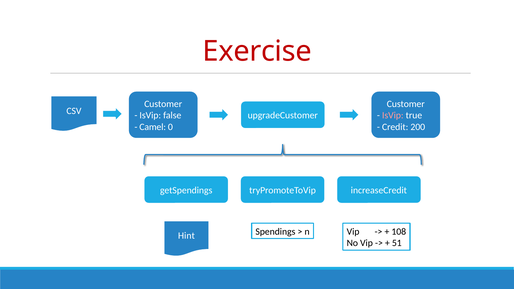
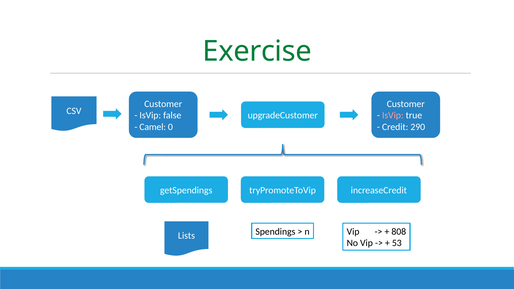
Exercise colour: red -> green
200: 200 -> 290
Hint: Hint -> Lists
108: 108 -> 808
51: 51 -> 53
